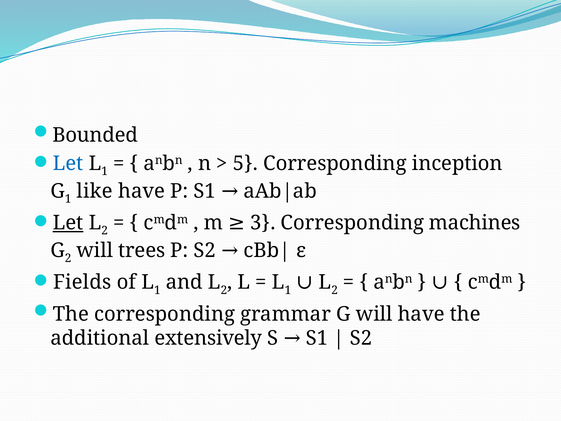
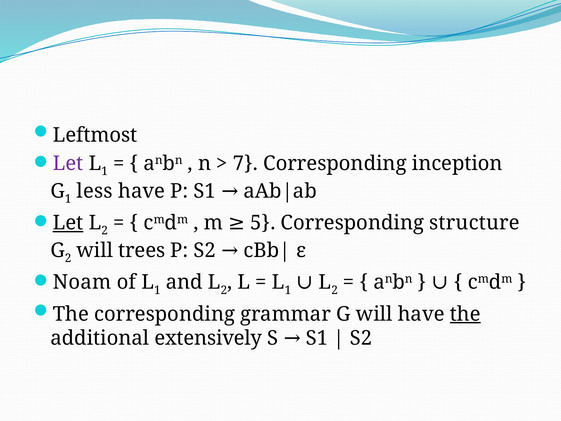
Bounded: Bounded -> Leftmost
Let at (68, 163) colour: blue -> purple
5: 5 -> 7
like: like -> less
3: 3 -> 5
machines: machines -> structure
Fields: Fields -> Noam
the at (465, 314) underline: none -> present
